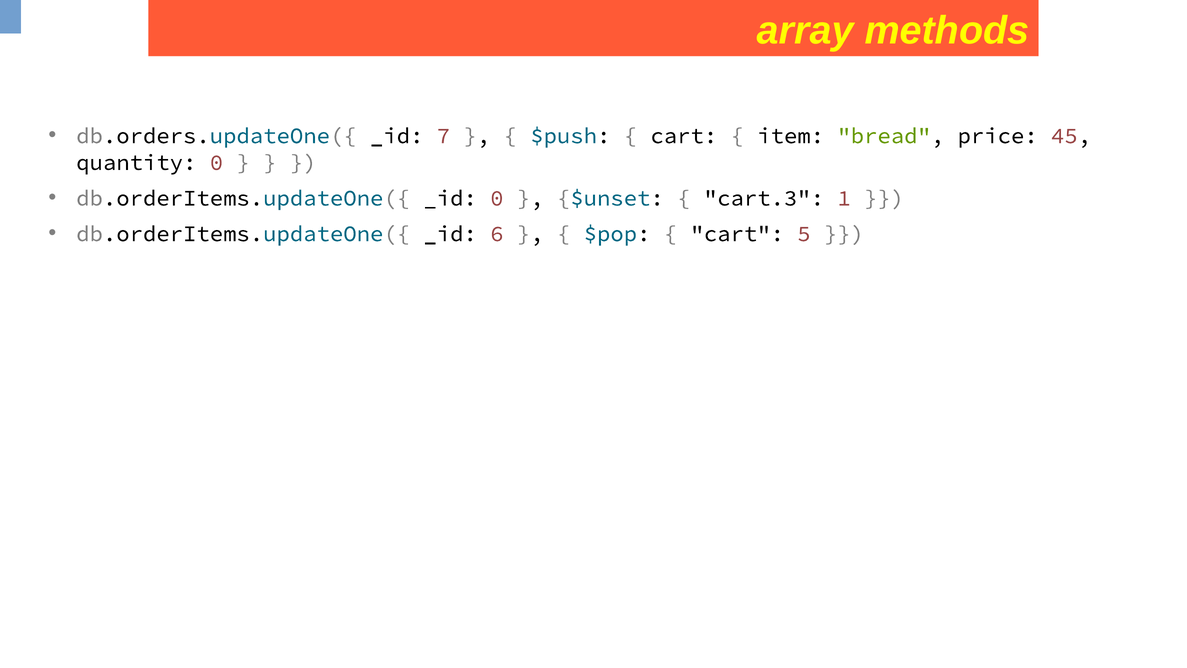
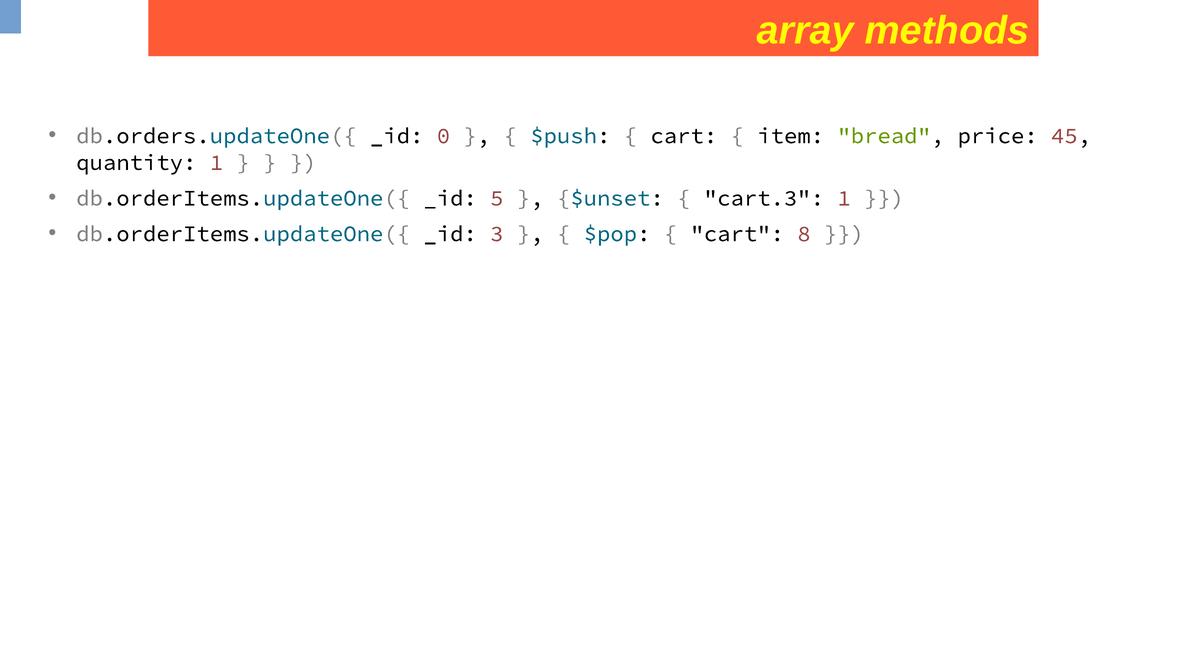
7: 7 -> 0
quantity 0: 0 -> 1
_id 0: 0 -> 5
6: 6 -> 3
5: 5 -> 8
